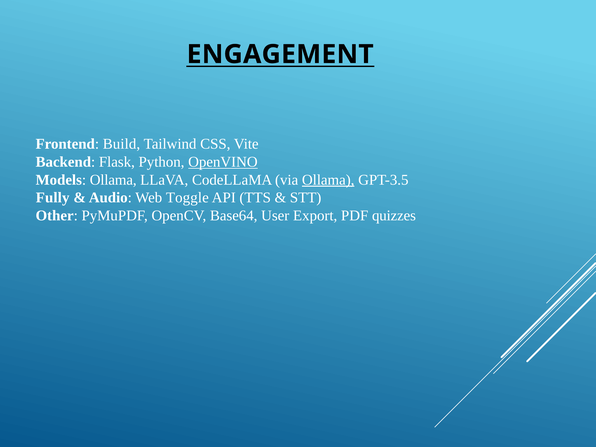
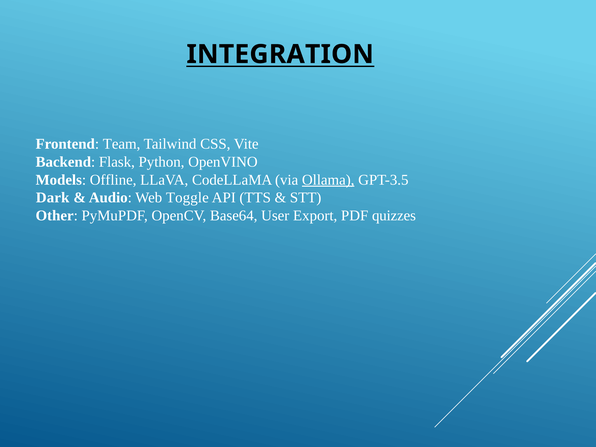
ENGAGEMENT: ENGAGEMENT -> INTEGRATION
Build: Build -> Team
OpenVINO underline: present -> none
Models Ollama: Ollama -> Offline
Fully: Fully -> Dark
